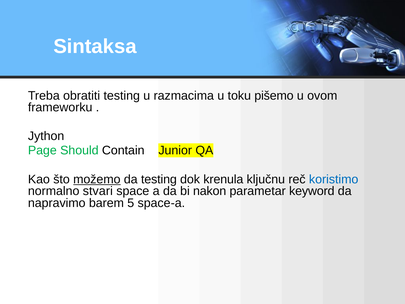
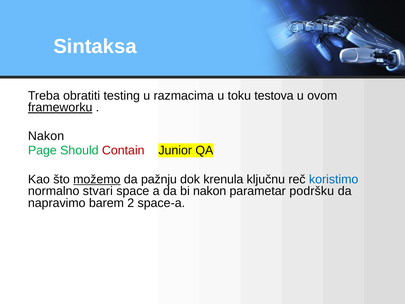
pišemo: pišemo -> testova
frameworku underline: none -> present
Jython at (46, 136): Jython -> Nakon
Contain colour: black -> red
da testing: testing -> pažnju
keyword: keyword -> podršku
5: 5 -> 2
